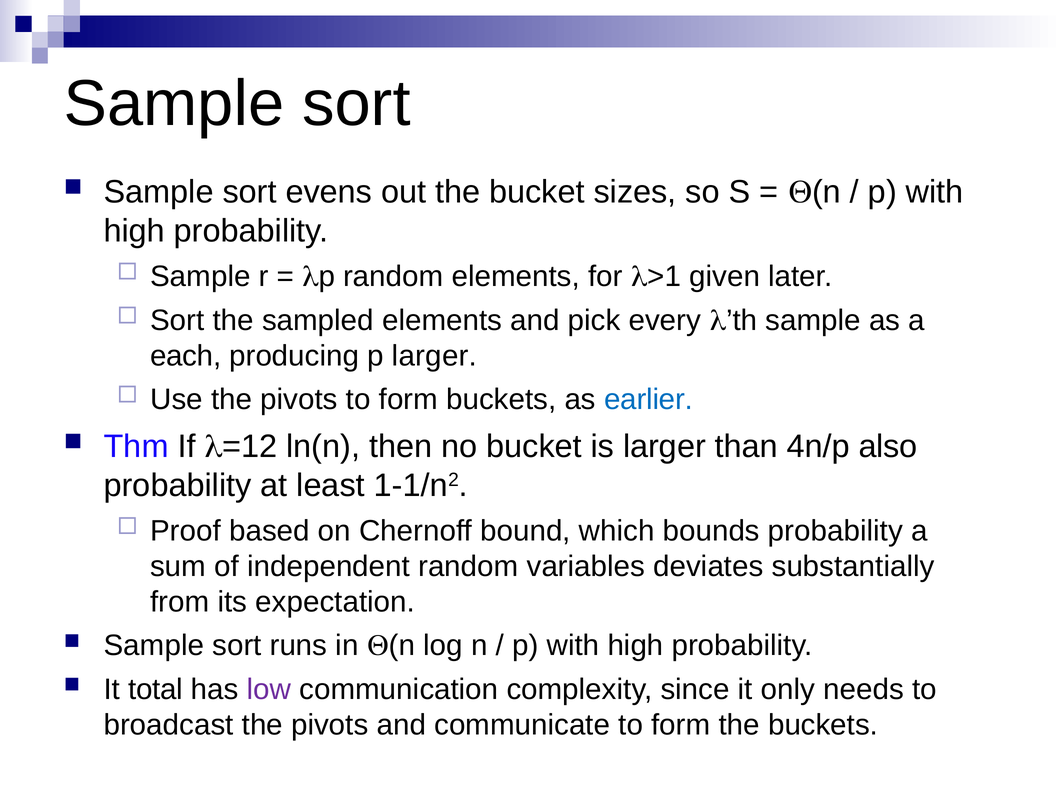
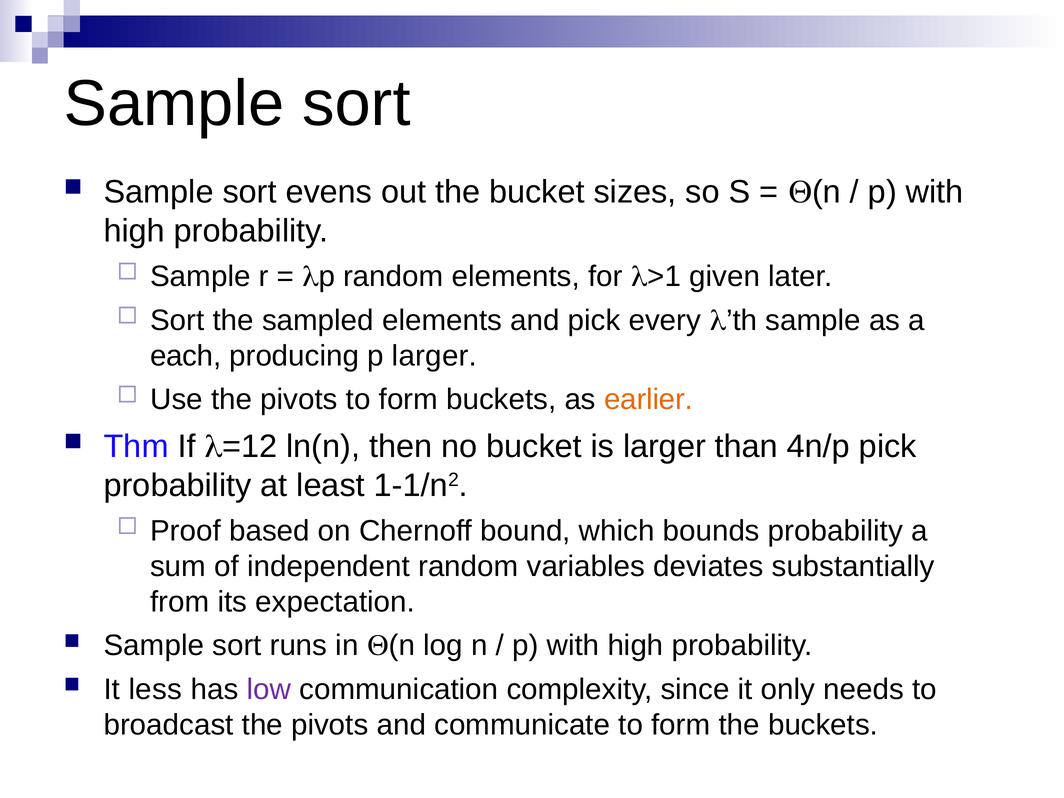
earlier colour: blue -> orange
4n/p also: also -> pick
total: total -> less
